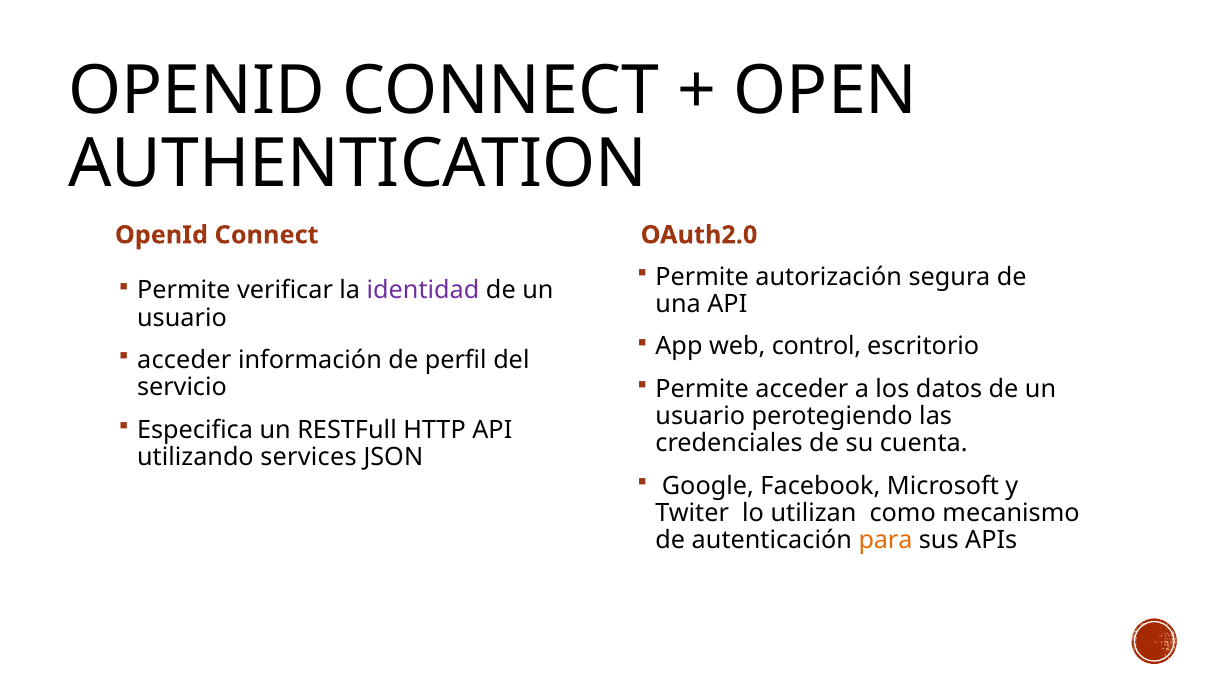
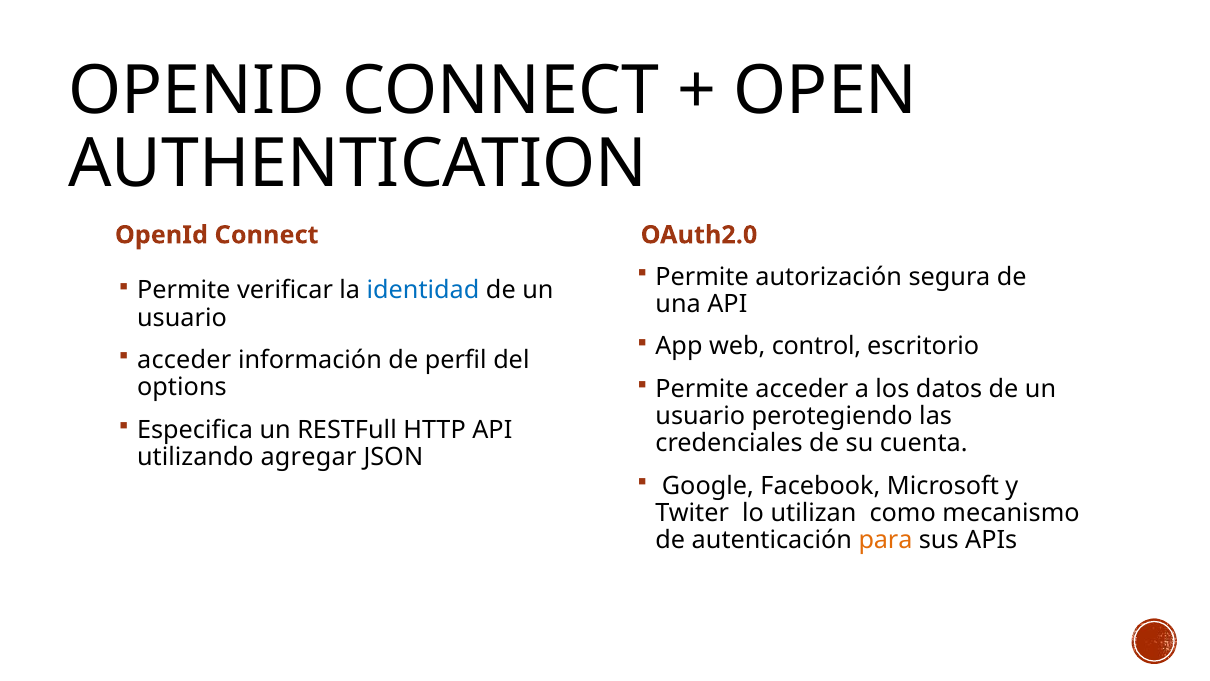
identidad colour: purple -> blue
servicio: servicio -> options
services: services -> agregar
